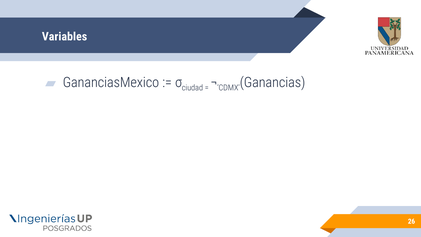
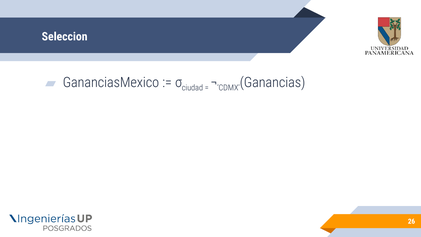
Variables: Variables -> Seleccion
